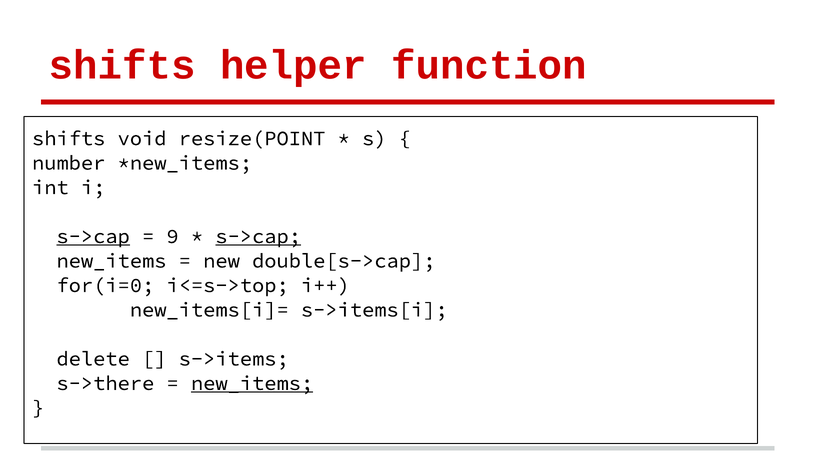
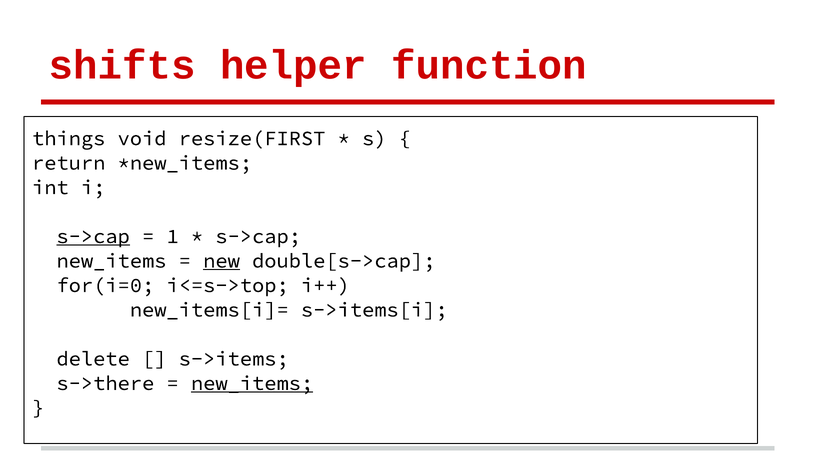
shifts at (69, 138): shifts -> things
resize(POINT: resize(POINT -> resize(FIRST
number: number -> return
9: 9 -> 1
s->cap at (258, 236) underline: present -> none
new underline: none -> present
